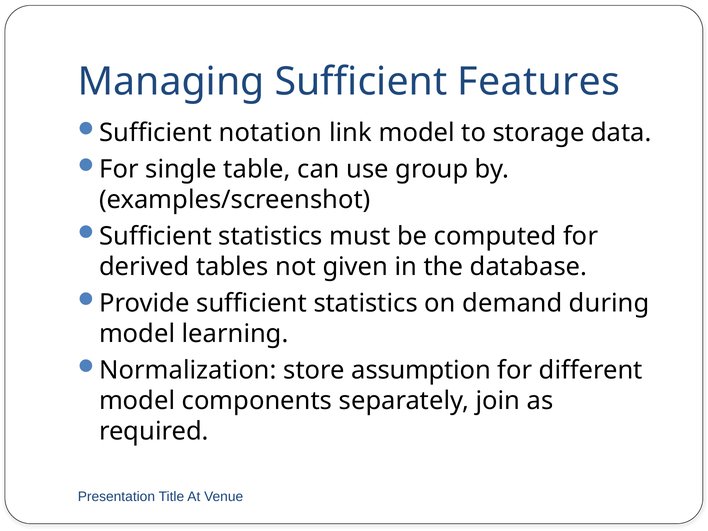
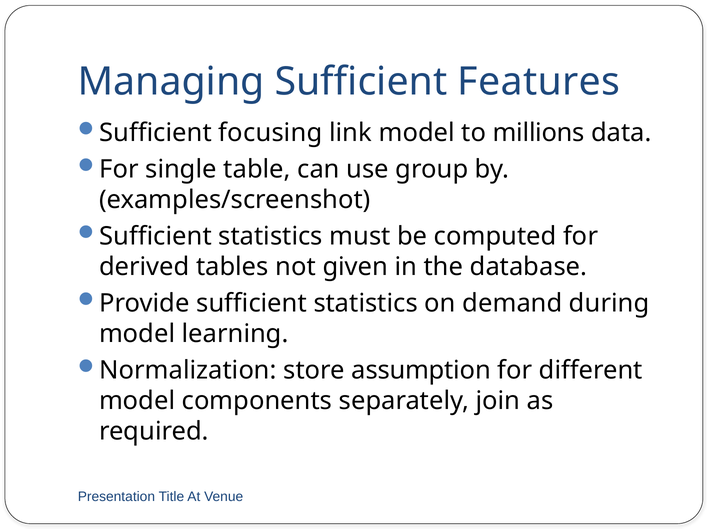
notation: notation -> focusing
storage: storage -> millions
